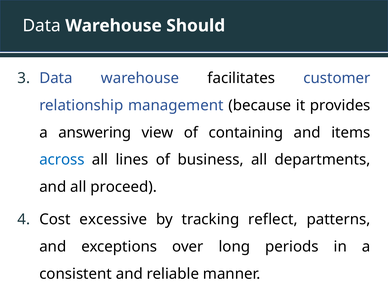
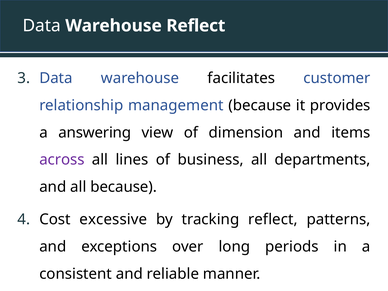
Warehouse Should: Should -> Reflect
containing: containing -> dimension
across colour: blue -> purple
all proceed: proceed -> because
